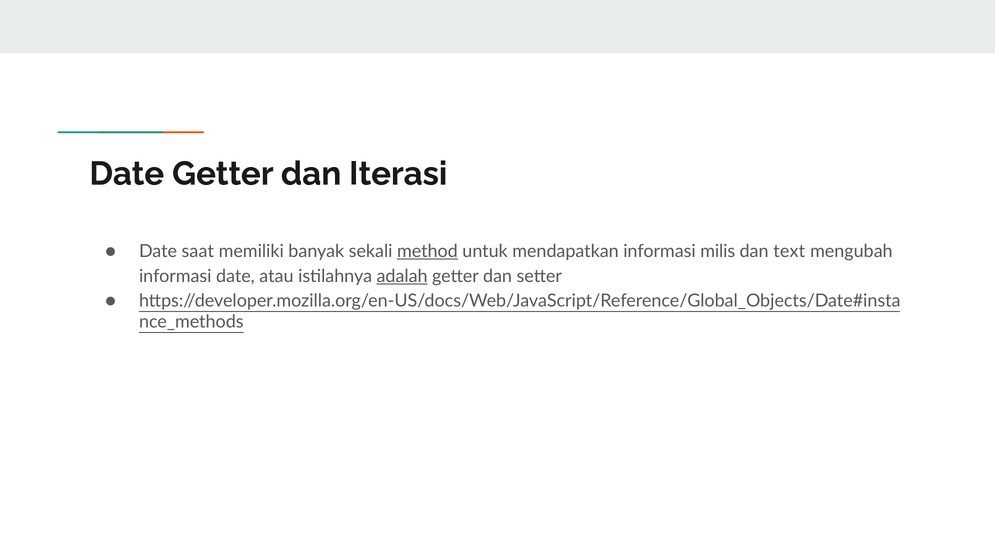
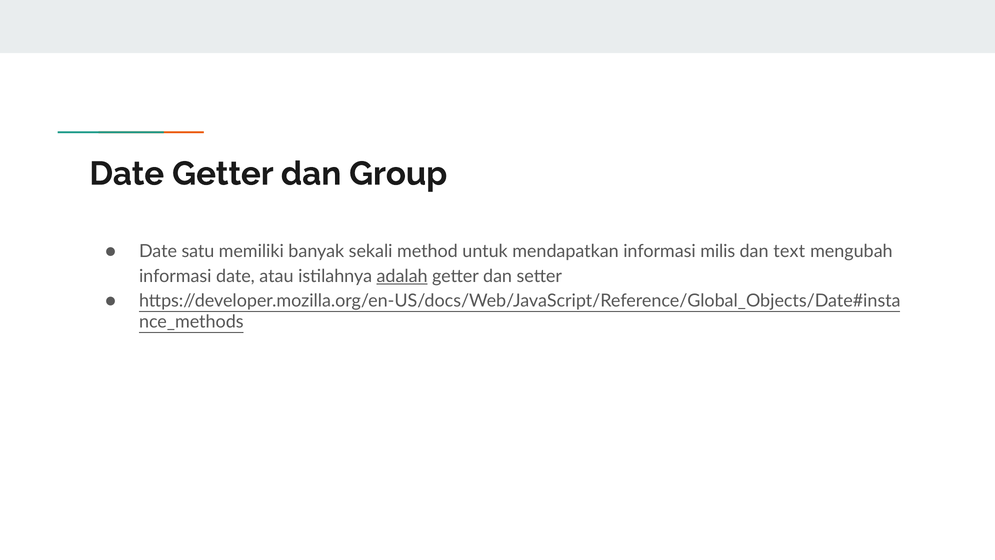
Iterasi: Iterasi -> Group
saat: saat -> satu
method underline: present -> none
